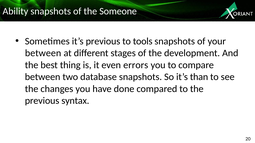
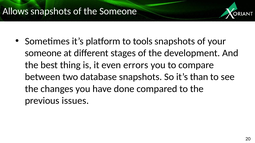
Ability: Ability -> Allows
it’s previous: previous -> platform
between at (43, 53): between -> someone
syntax: syntax -> issues
